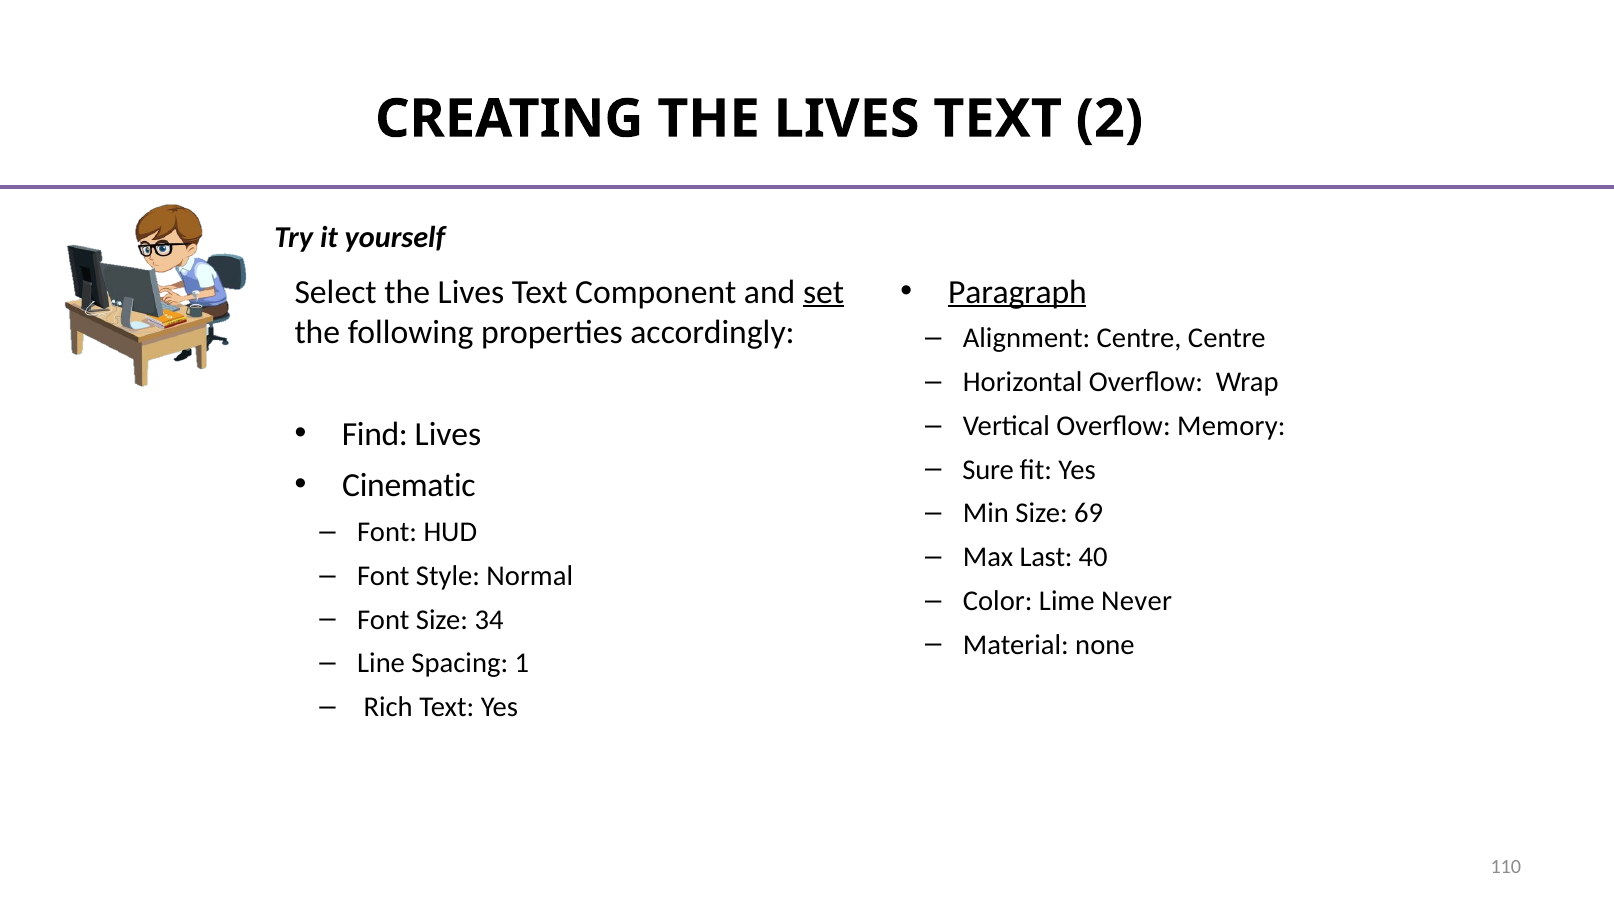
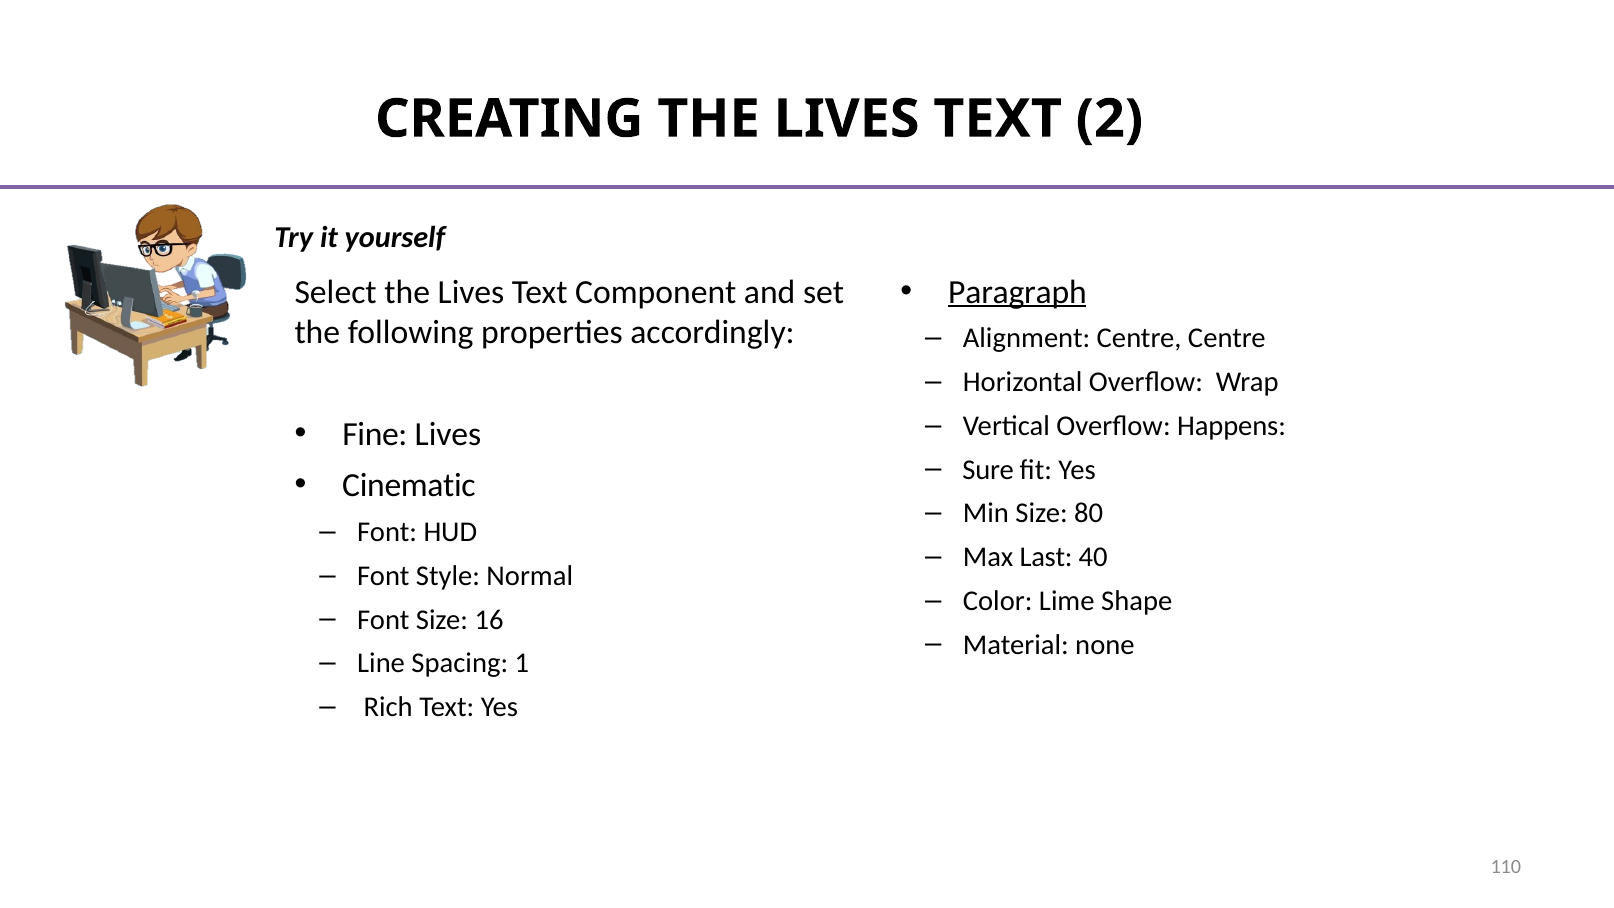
set underline: present -> none
Memory: Memory -> Happens
Find: Find -> Fine
69: 69 -> 80
Never: Never -> Shape
34: 34 -> 16
